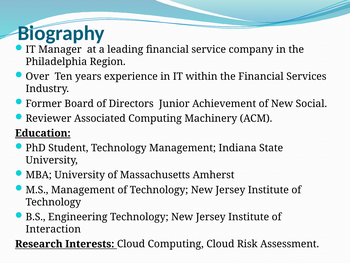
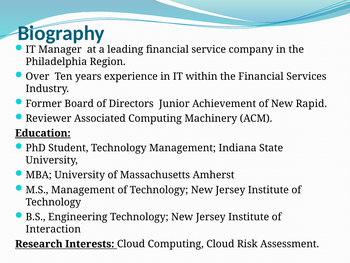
Social: Social -> Rapid
